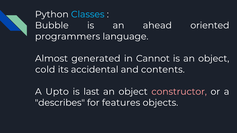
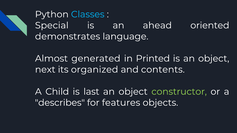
Bubble: Bubble -> Special
programmers: programmers -> demonstrates
Cannot: Cannot -> Printed
cold: cold -> next
accidental: accidental -> organized
Upto: Upto -> Child
constructor colour: pink -> light green
